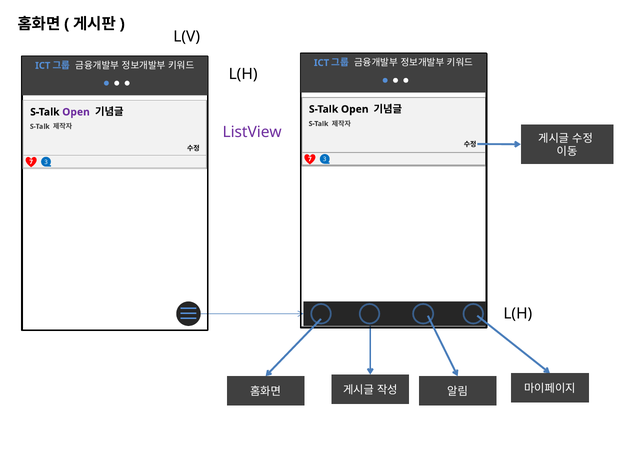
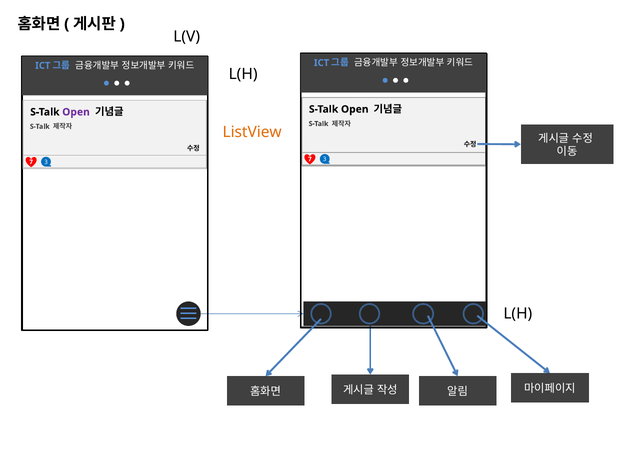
ListView colour: purple -> orange
